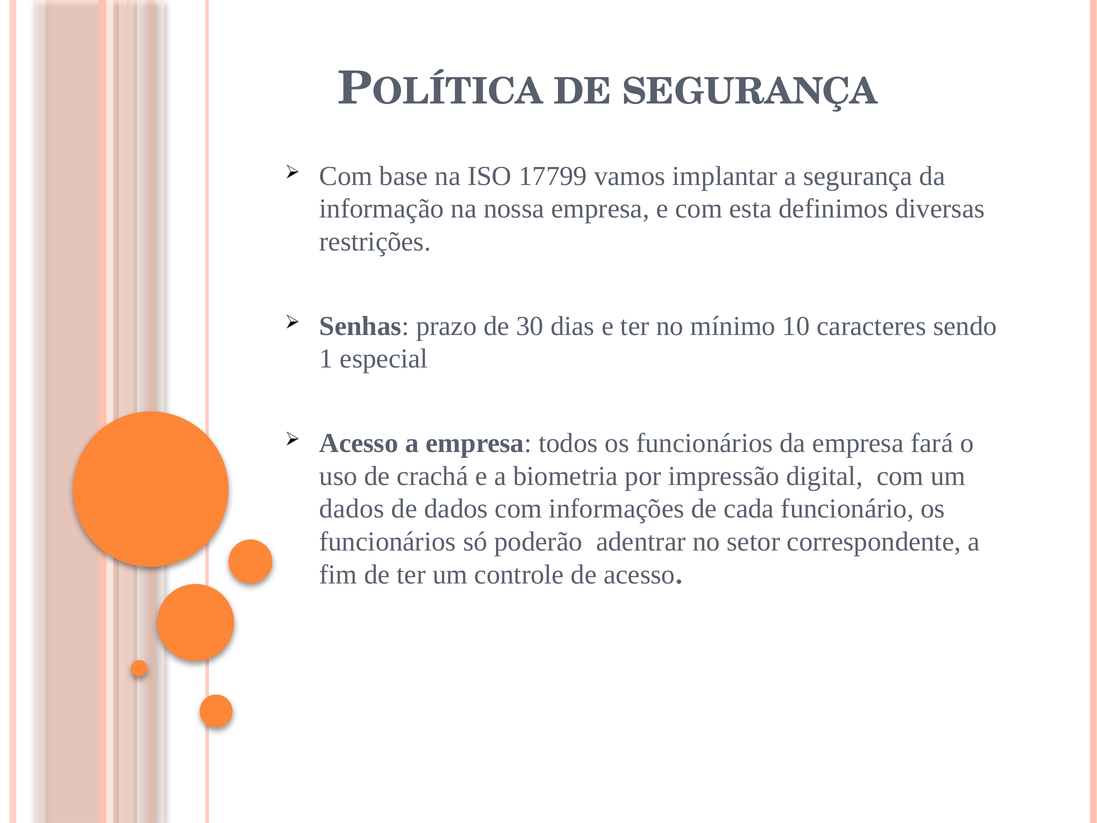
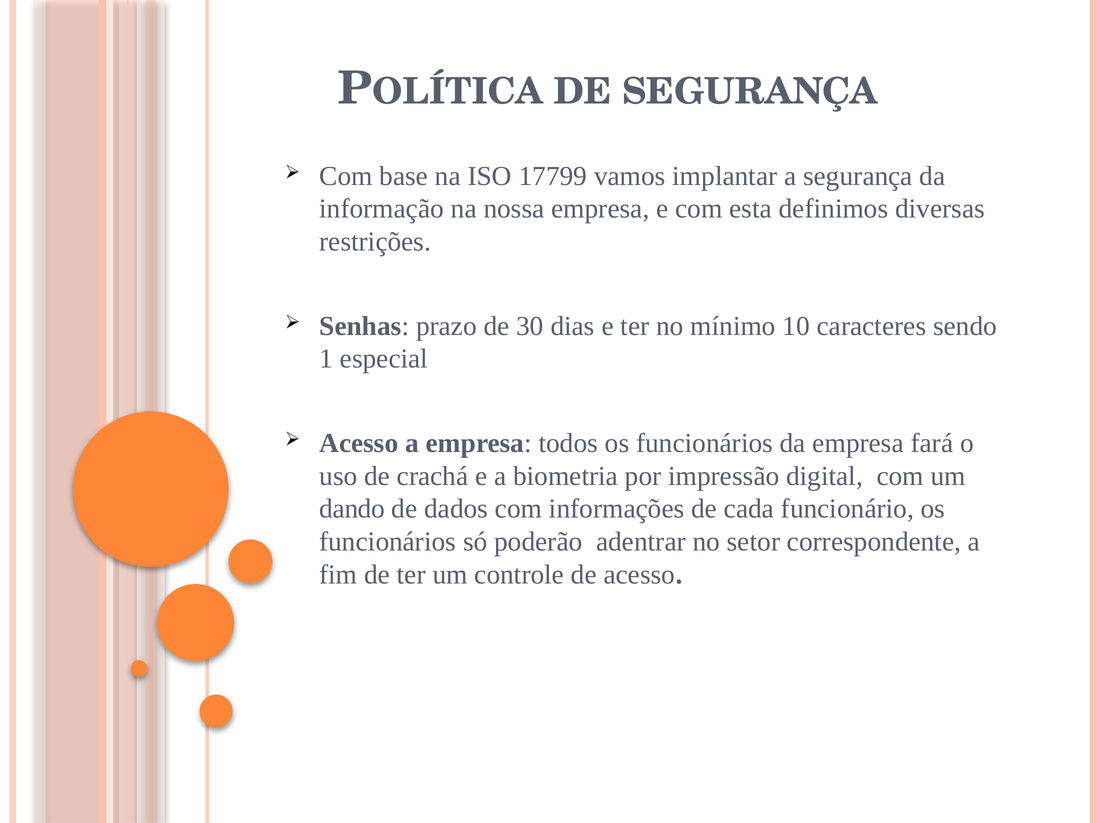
dados at (352, 509): dados -> dando
